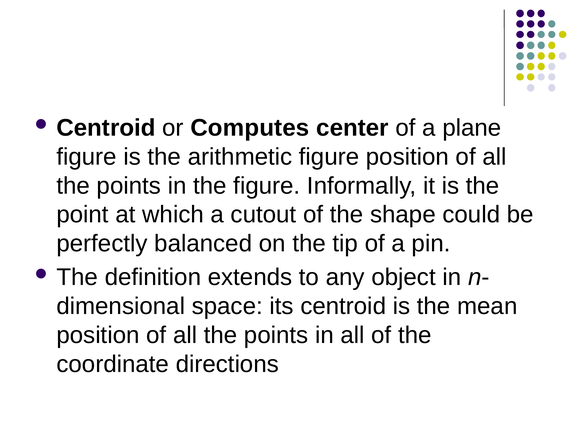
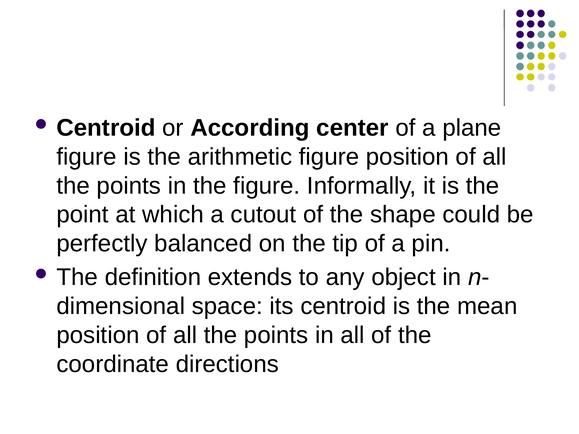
Computes: Computes -> According
